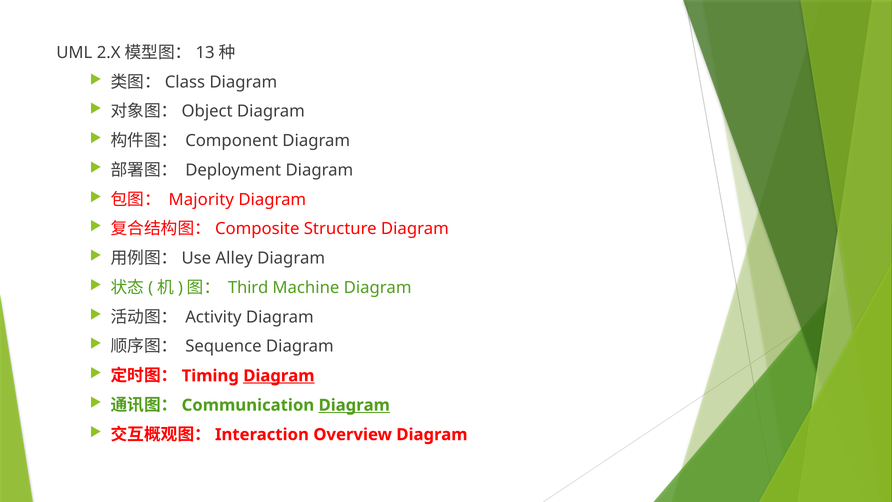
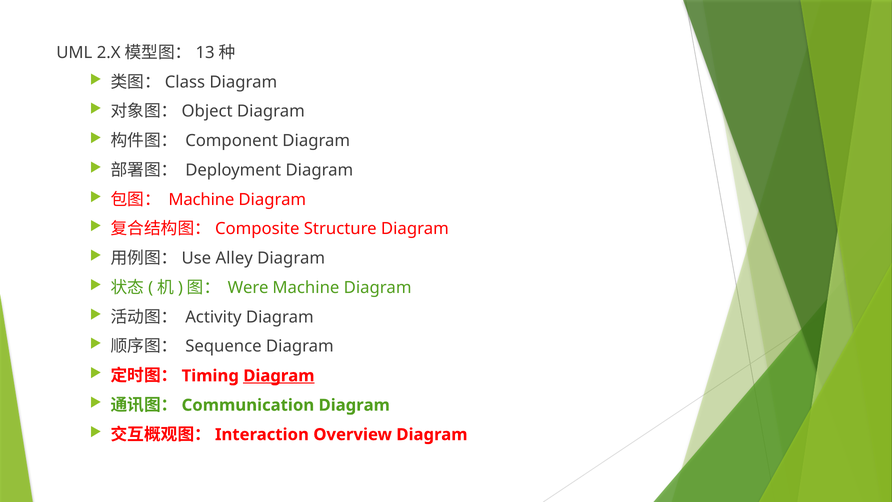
Majority at (201, 199): Majority -> Machine
Third: Third -> Were
Diagram at (354, 405) underline: present -> none
